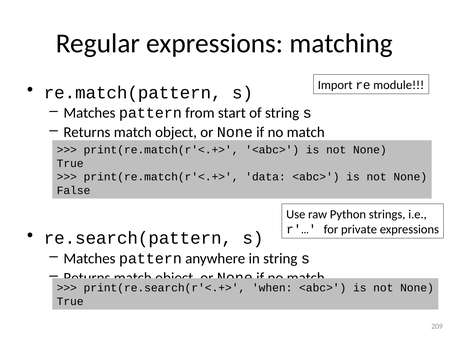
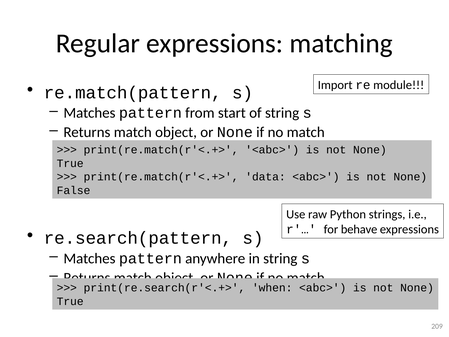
private: private -> behave
